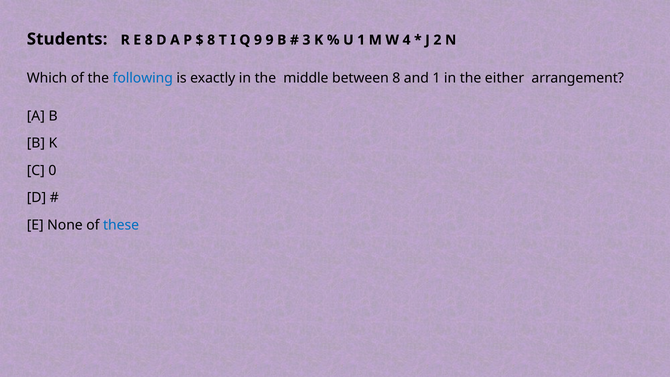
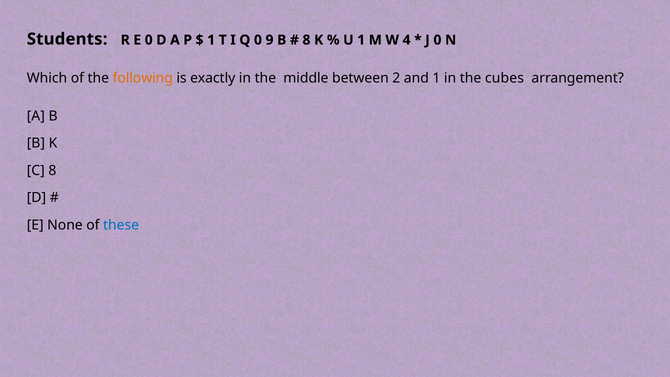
E 8: 8 -> 0
8 at (211, 40): 8 -> 1
Q 9: 9 -> 0
3 at (306, 40): 3 -> 8
J 2: 2 -> 0
following colour: blue -> orange
between 8: 8 -> 2
either: either -> cubes
C 0: 0 -> 8
